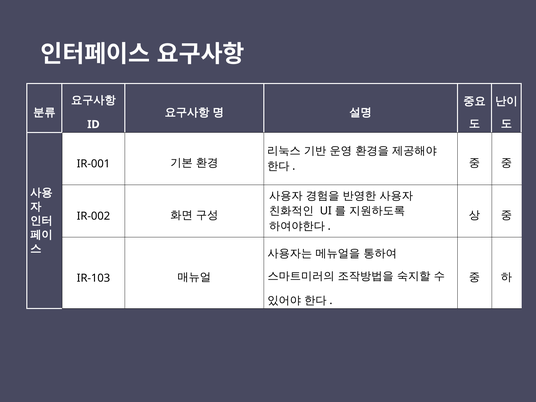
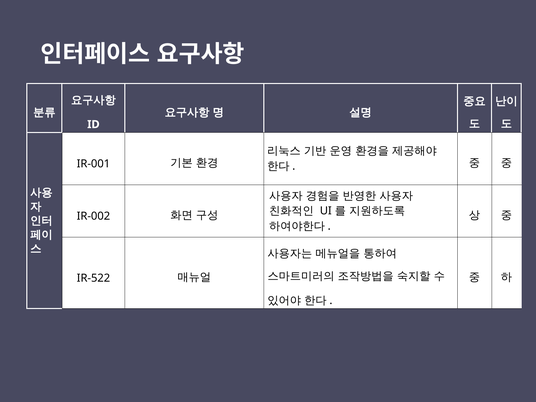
IR-103: IR-103 -> IR-522
